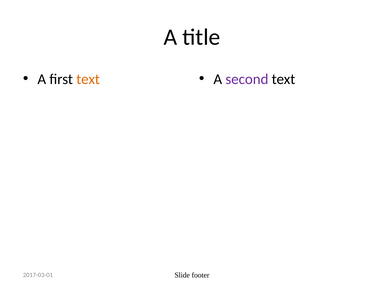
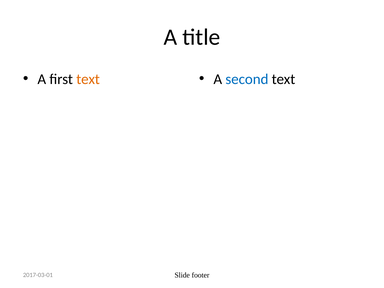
second colour: purple -> blue
